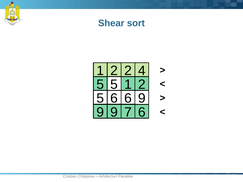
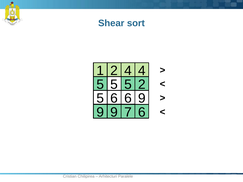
2 2: 2 -> 4
5 5 1: 1 -> 5
